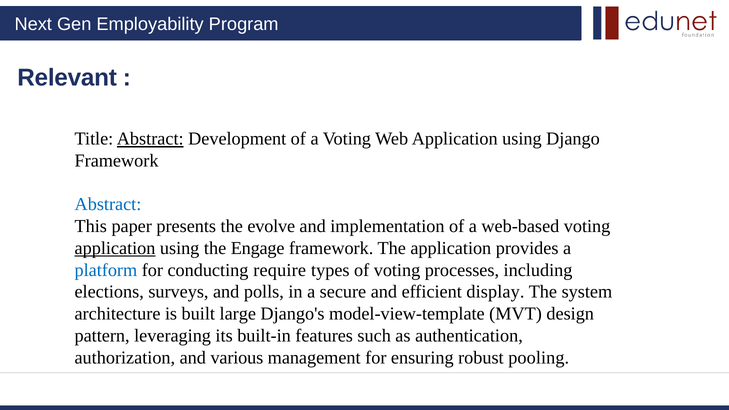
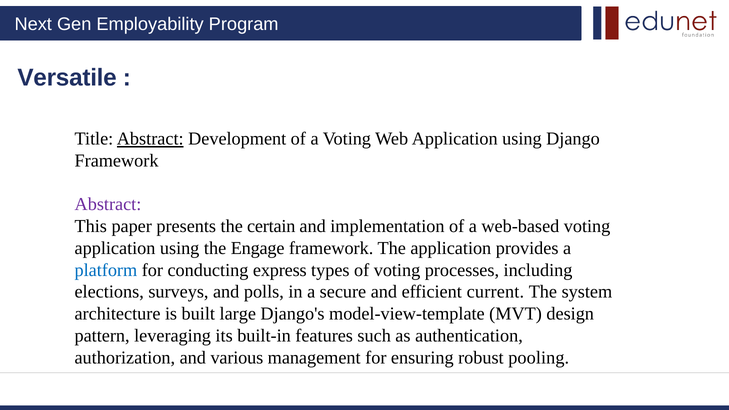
Relevant: Relevant -> Versatile
Abstract at (108, 205) colour: blue -> purple
evolve: evolve -> certain
application at (115, 248) underline: present -> none
require: require -> express
display: display -> current
